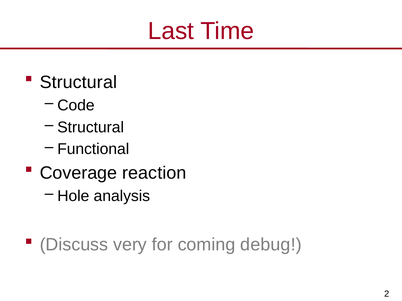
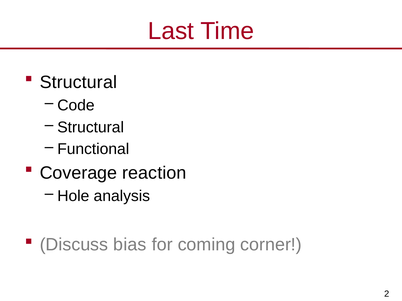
very: very -> bias
debug: debug -> corner
